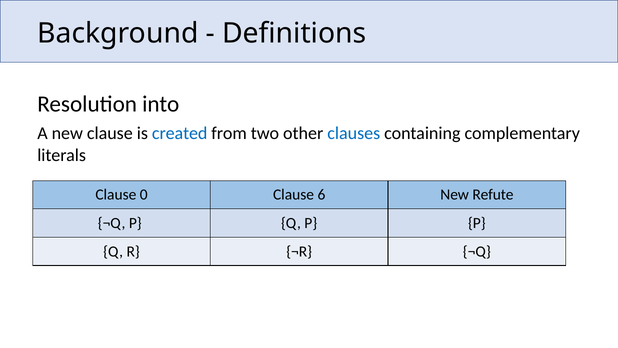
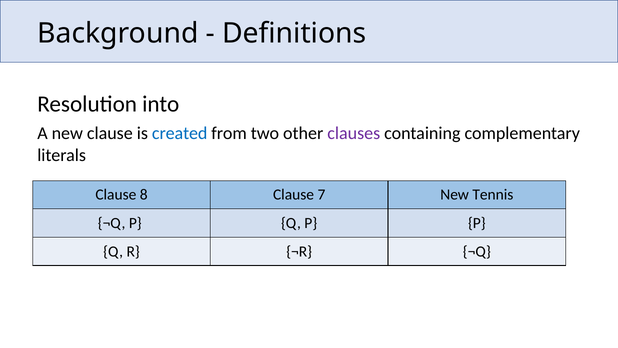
clauses colour: blue -> purple
0: 0 -> 8
6: 6 -> 7
Refute: Refute -> Tennis
